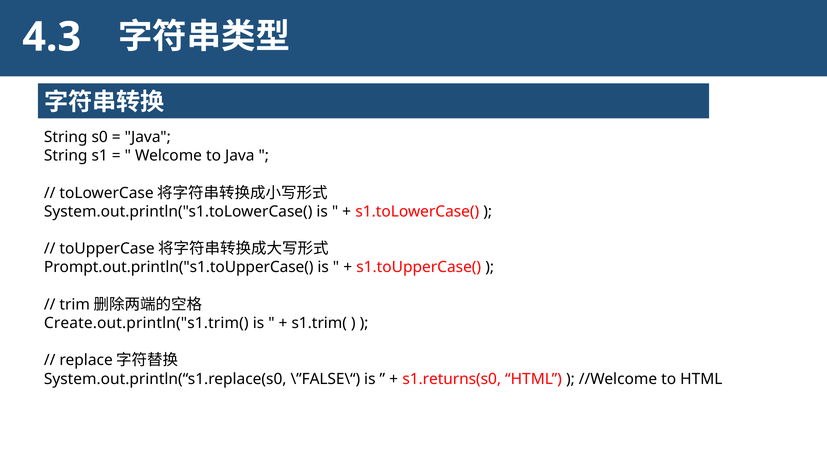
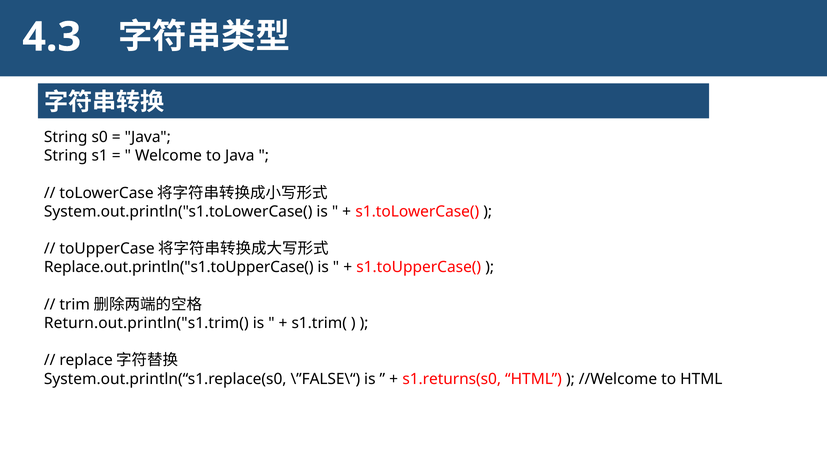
Prompt.out.println("s1.toUpperCase(: Prompt.out.println("s1.toUpperCase( -> Replace.out.println("s1.toUpperCase(
Create.out.println("s1.trim(: Create.out.println("s1.trim( -> Return.out.println("s1.trim(
